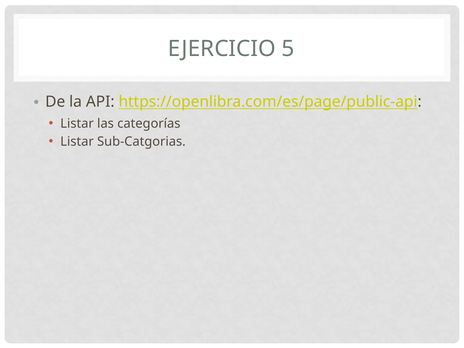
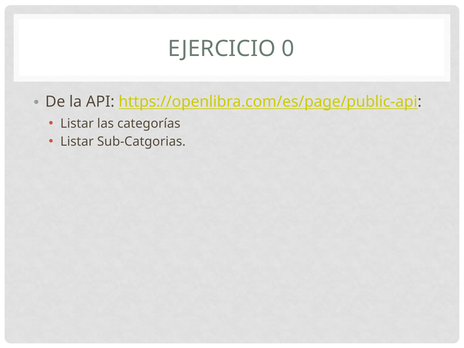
5: 5 -> 0
